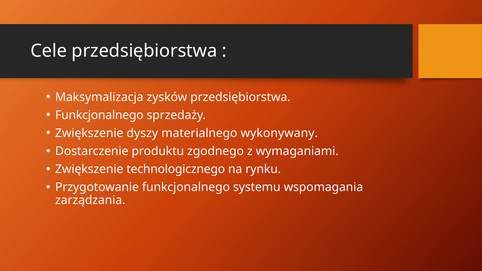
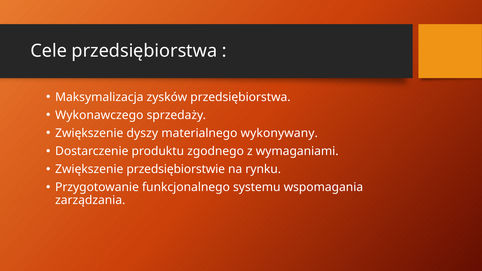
Funkcjonalnego at (99, 115): Funkcjonalnego -> Wykonawczego
technologicznego: technologicznego -> przedsiębiorstwie
